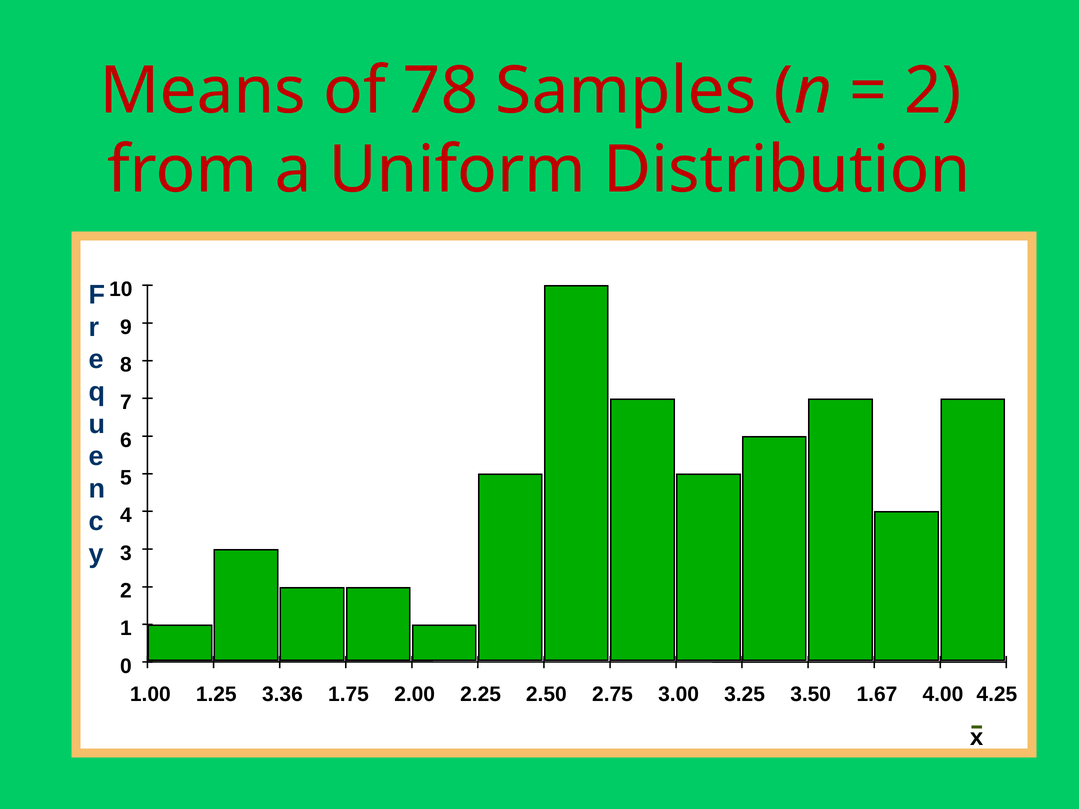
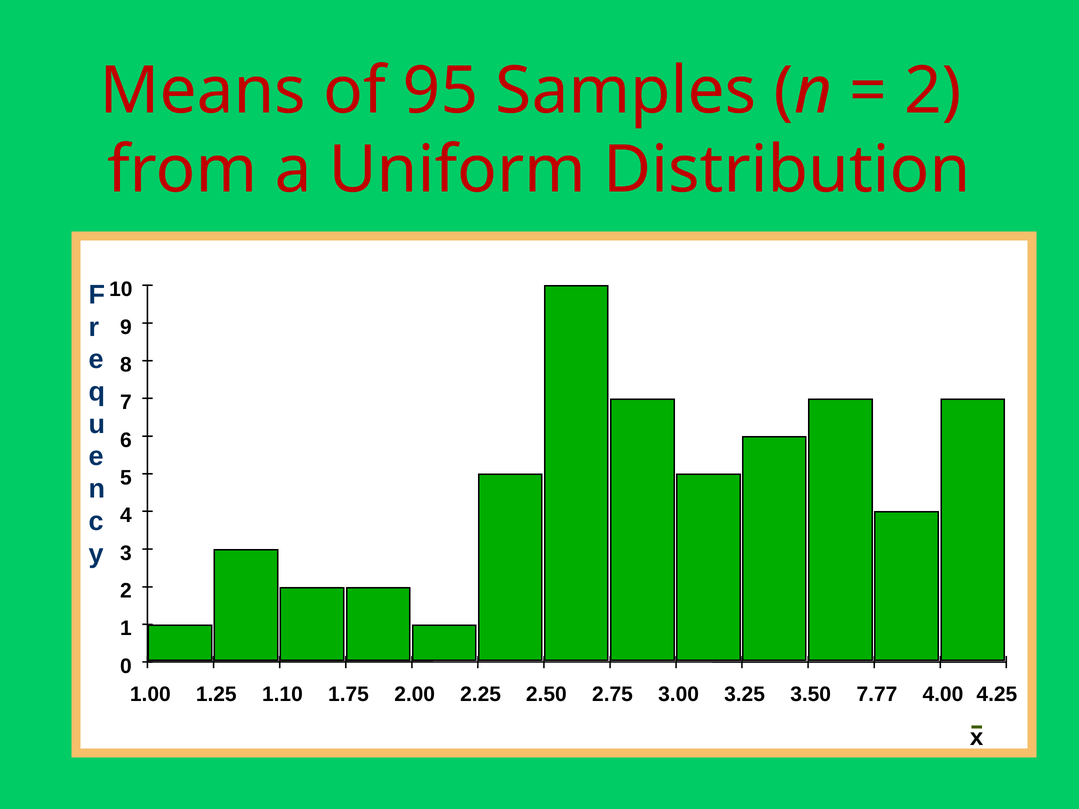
78: 78 -> 95
3.36: 3.36 -> 1.10
1.67: 1.67 -> 7.77
